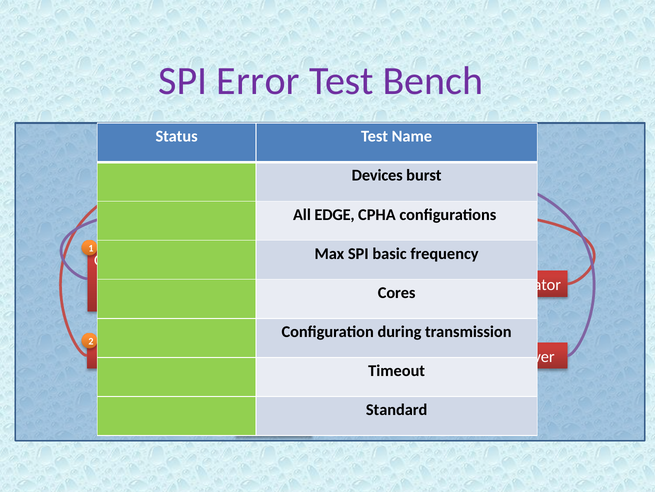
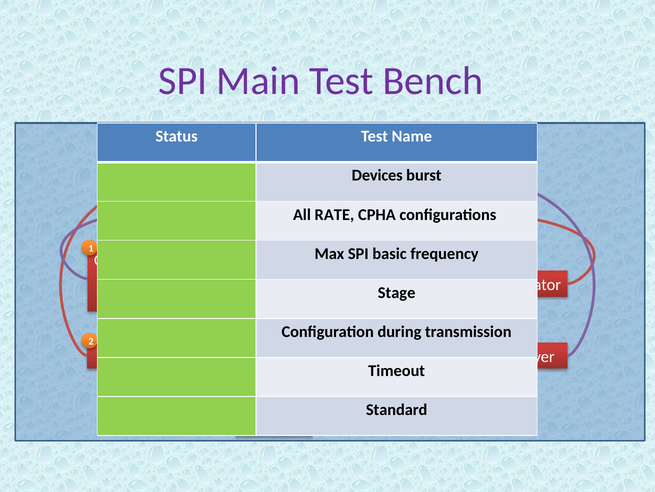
Error: Error -> Main
EDGE: EDGE -> RATE
Cores: Cores -> Stage
